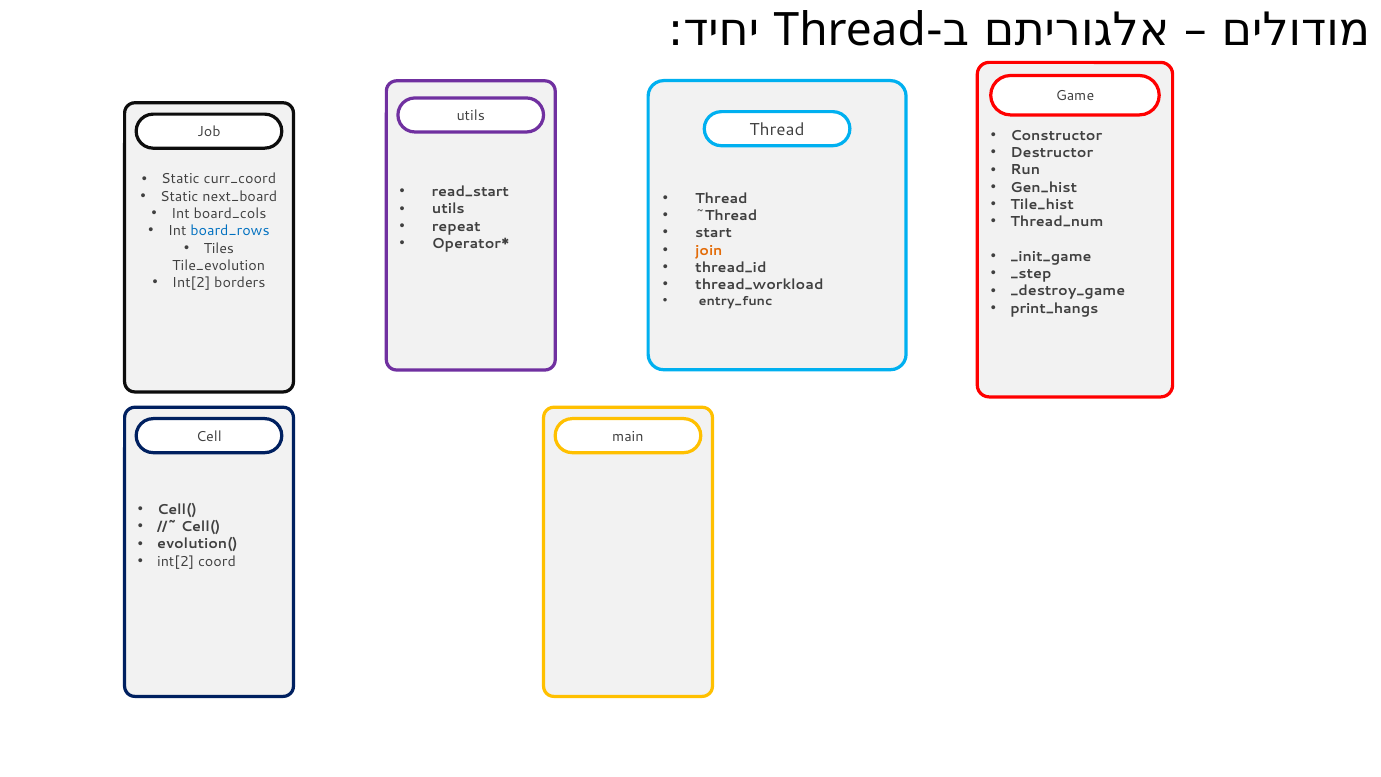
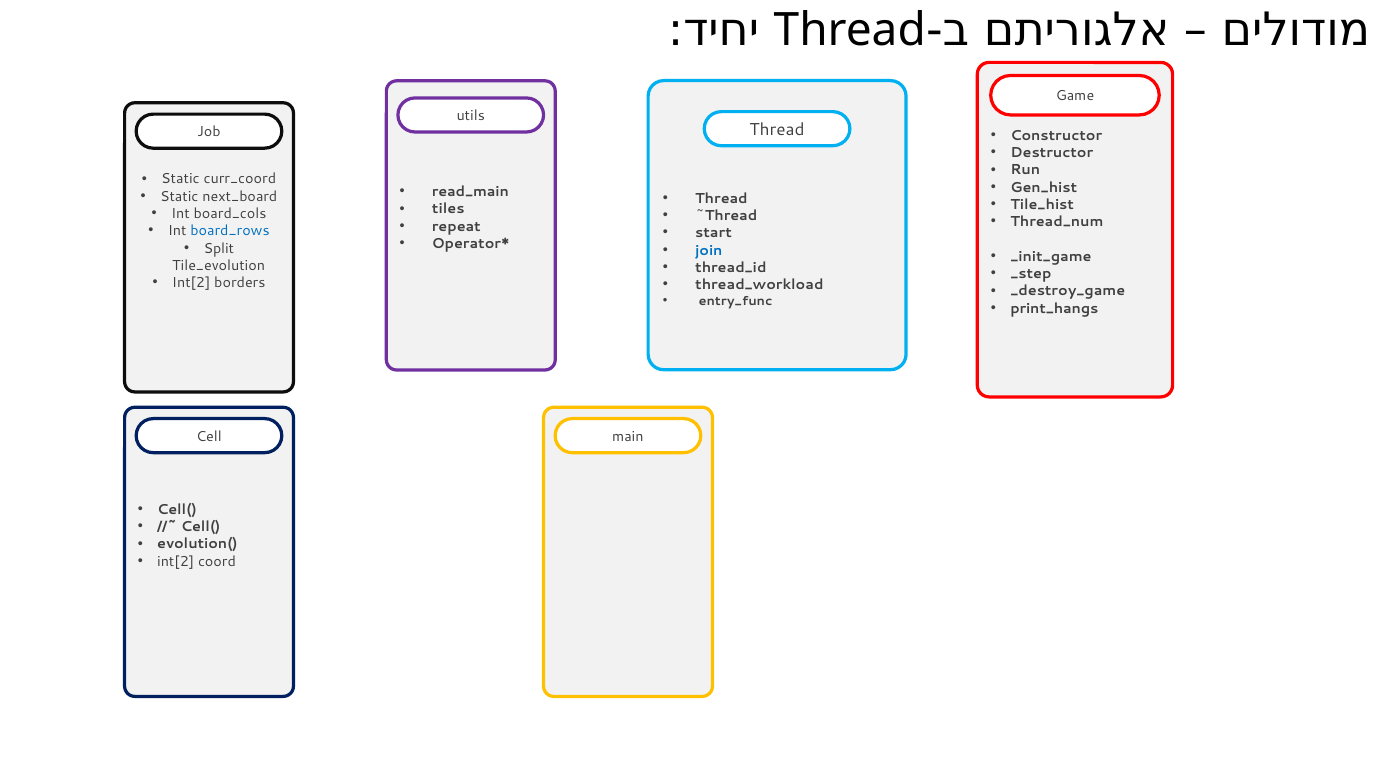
read_start: read_start -> read_main
utils at (448, 209): utils -> tiles
Tiles: Tiles -> Split
join colour: orange -> blue
